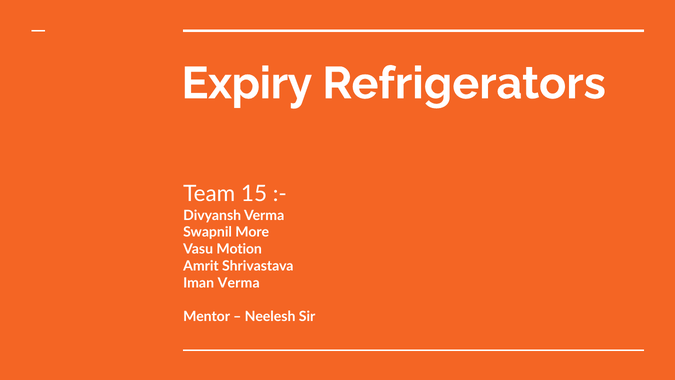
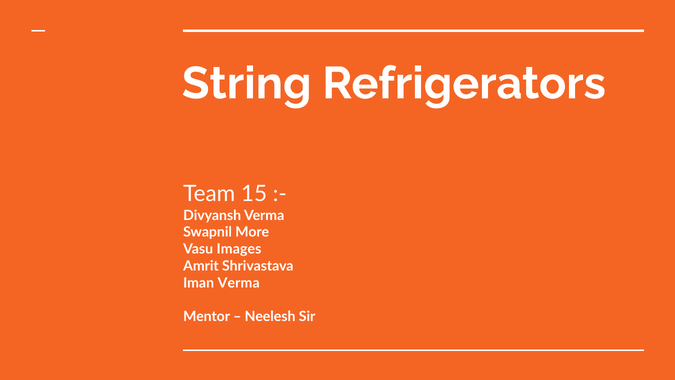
Expiry: Expiry -> String
Motion: Motion -> Images
